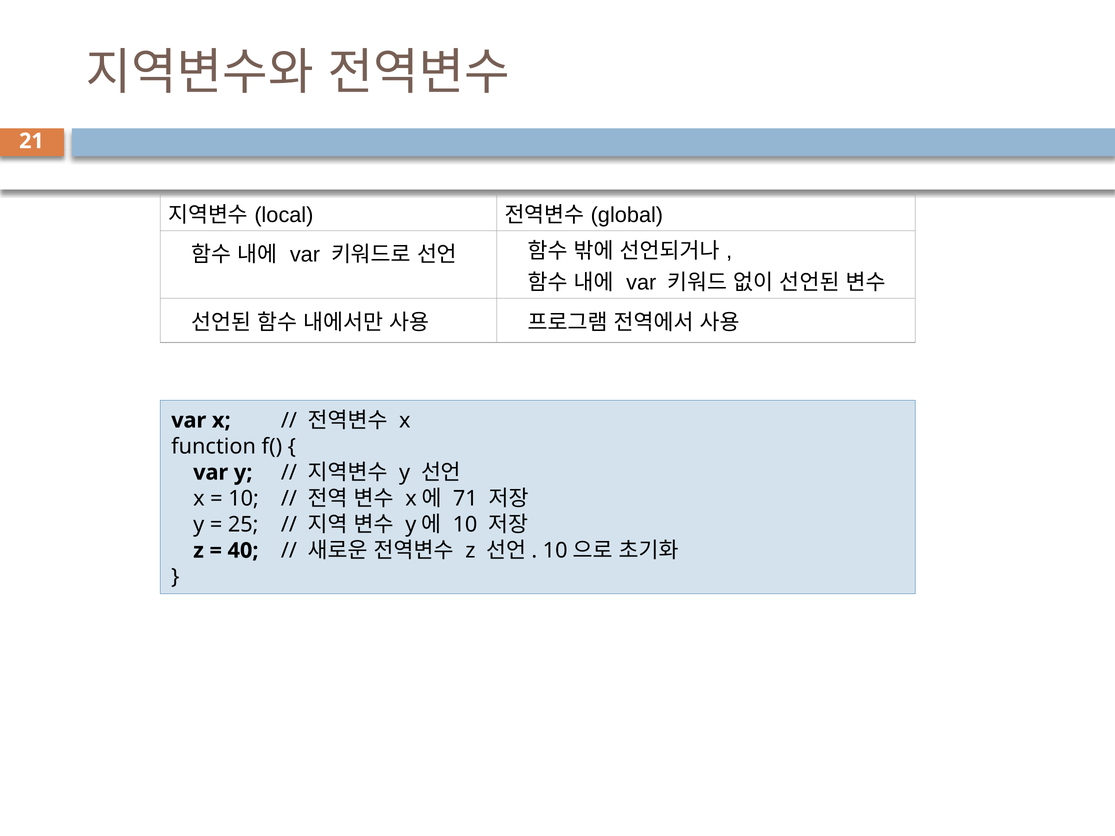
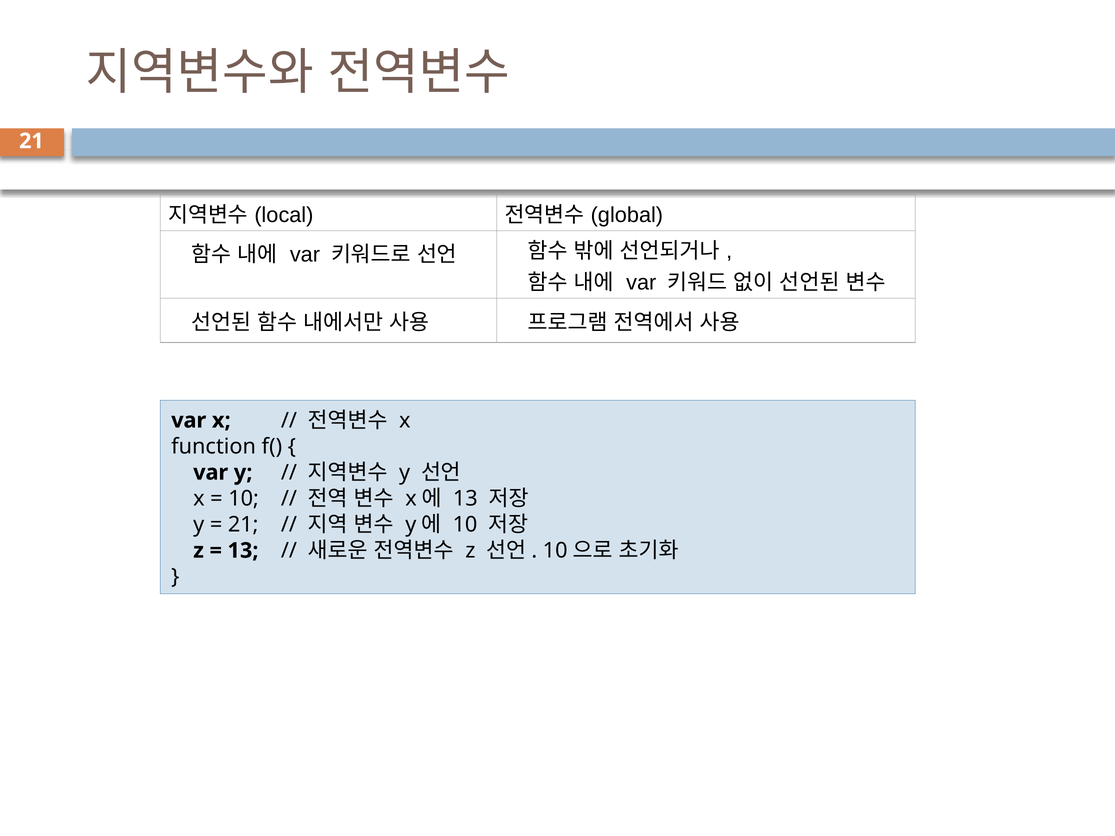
71 at (465, 499): 71 -> 13
25 at (243, 525): 25 -> 21
40 at (243, 551): 40 -> 13
